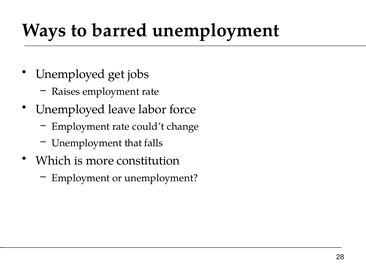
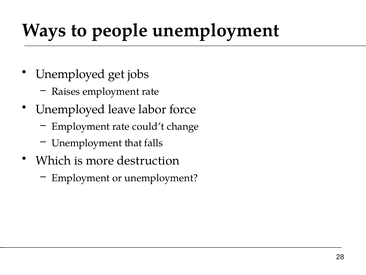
barred: barred -> people
constitution: constitution -> destruction
